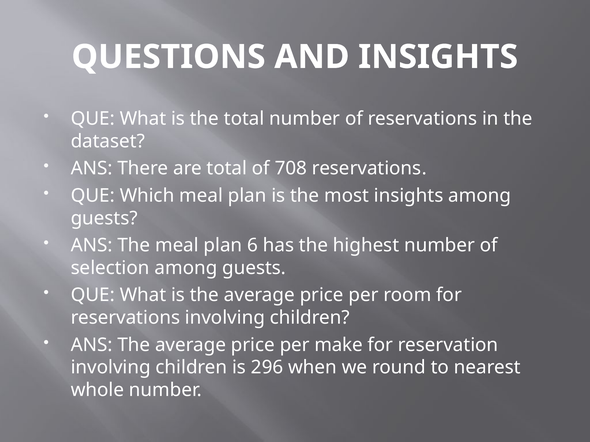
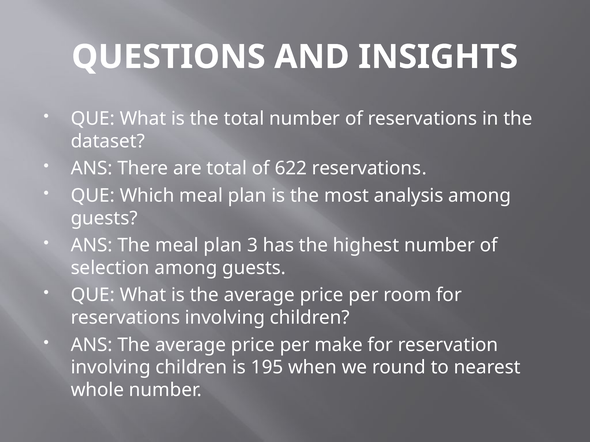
708: 708 -> 622
most insights: insights -> analysis
6: 6 -> 3
296: 296 -> 195
